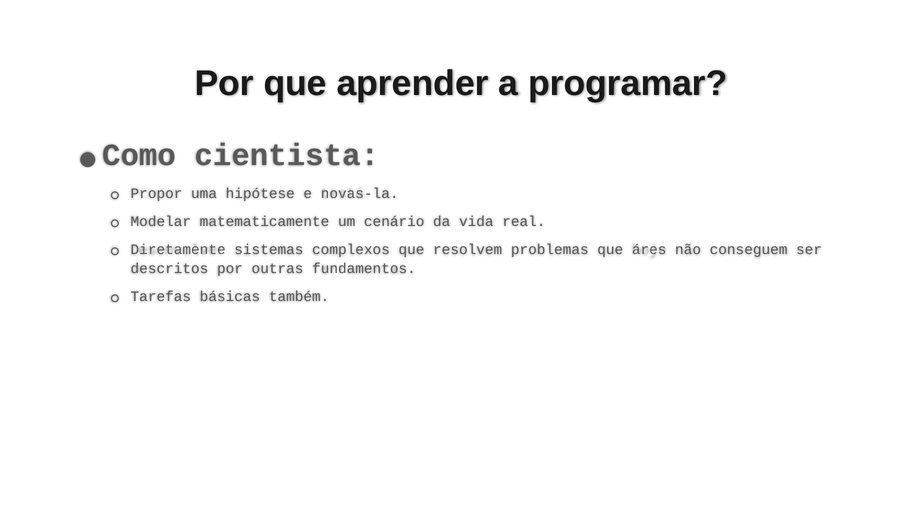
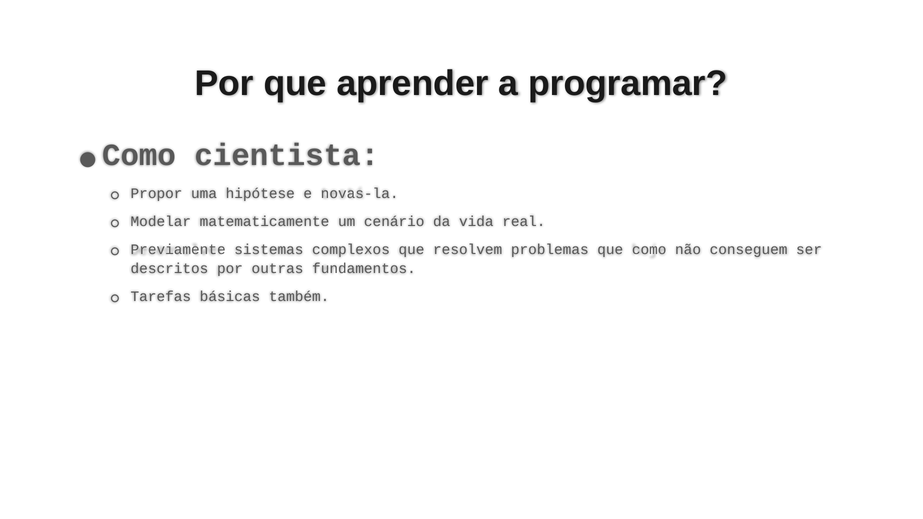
Diretamente: Diretamente -> Previamente
que áres: áres -> como
